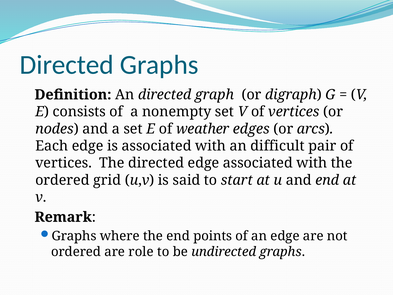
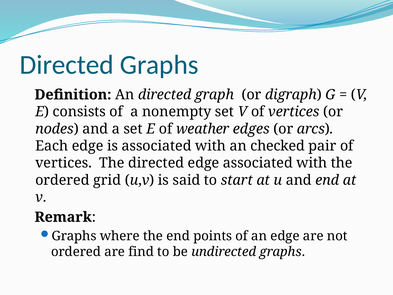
difficult: difficult -> checked
role: role -> find
